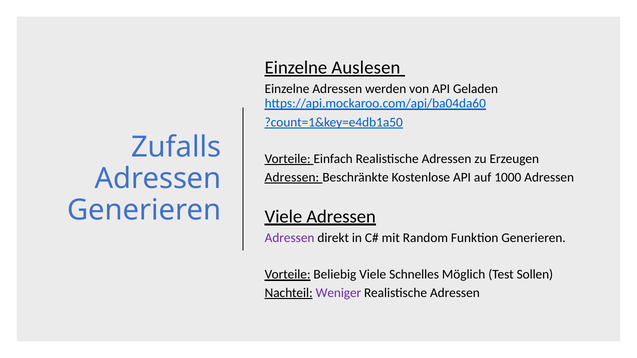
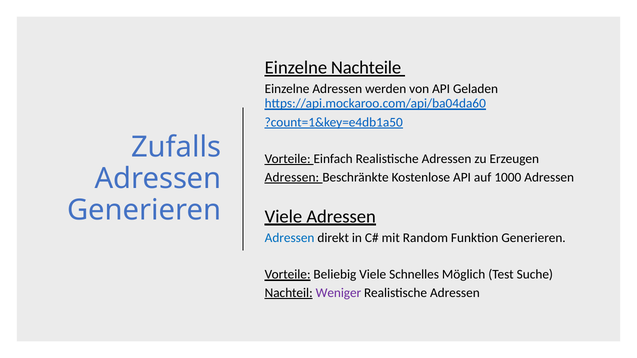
Auslesen: Auslesen -> Nachteile
Adressen at (290, 238) colour: purple -> blue
Sollen: Sollen -> Suche
